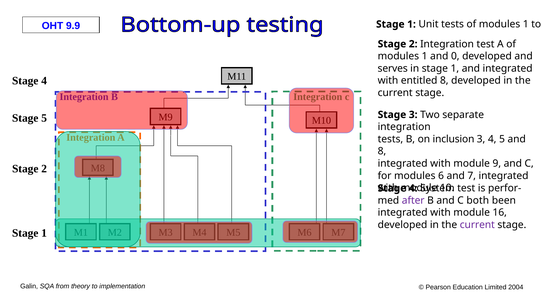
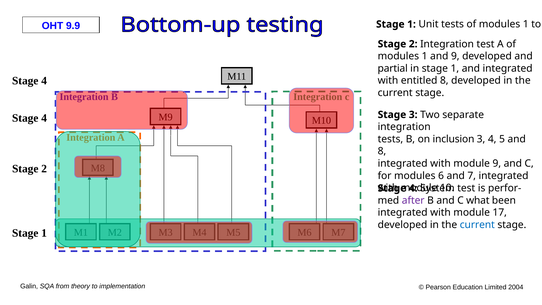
and 0: 0 -> 9
serves: serves -> partial
5 at (44, 118): 5 -> 4
both: both -> what
16: 16 -> 17
current at (477, 225) colour: purple -> blue
